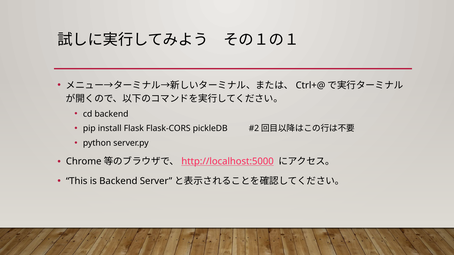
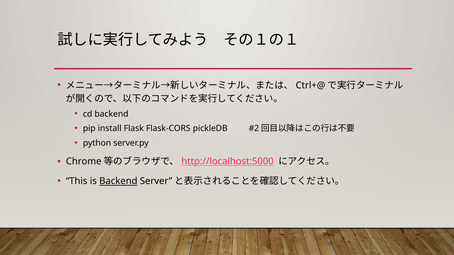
Backend at (118, 181) underline: none -> present
